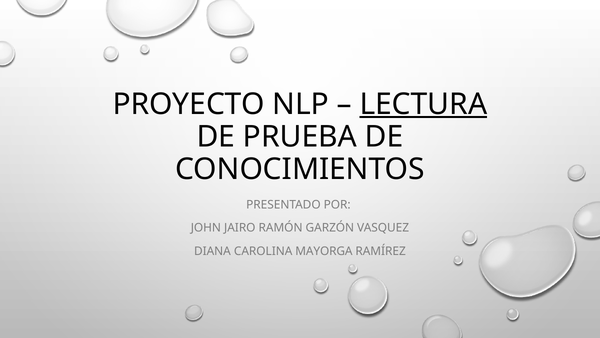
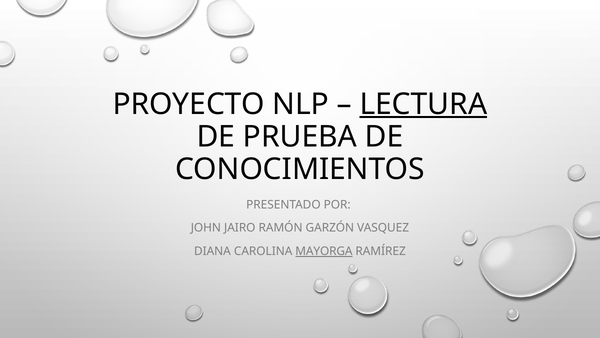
MAYORGA underline: none -> present
